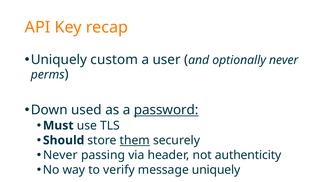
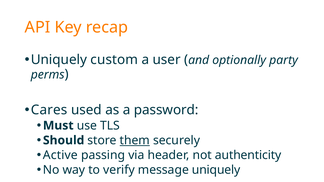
optionally never: never -> party
Down: Down -> Cares
password underline: present -> none
Never at (60, 155): Never -> Active
